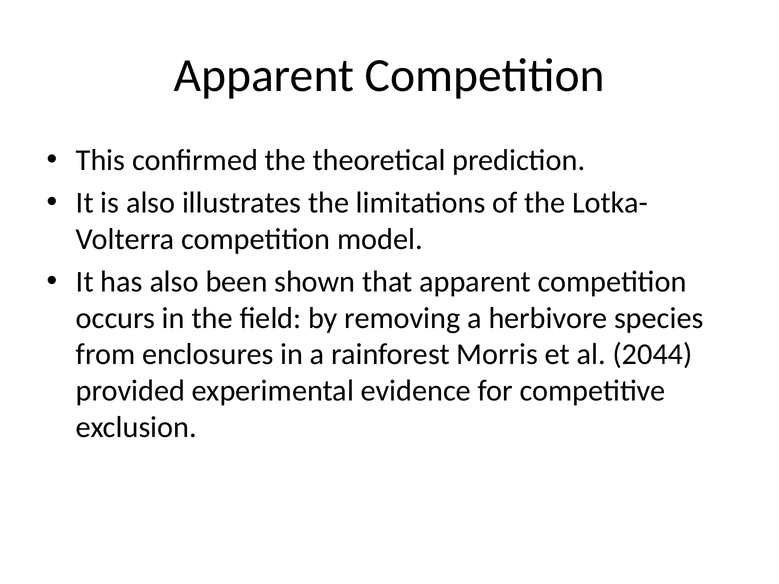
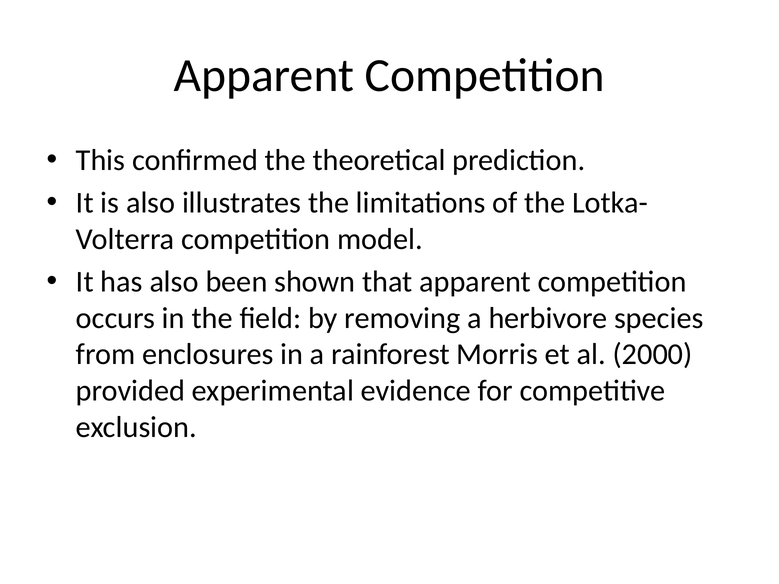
2044: 2044 -> 2000
